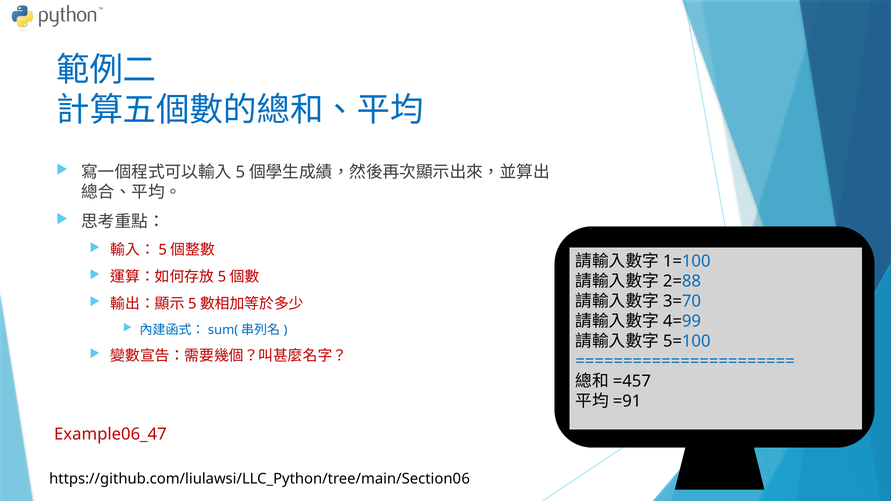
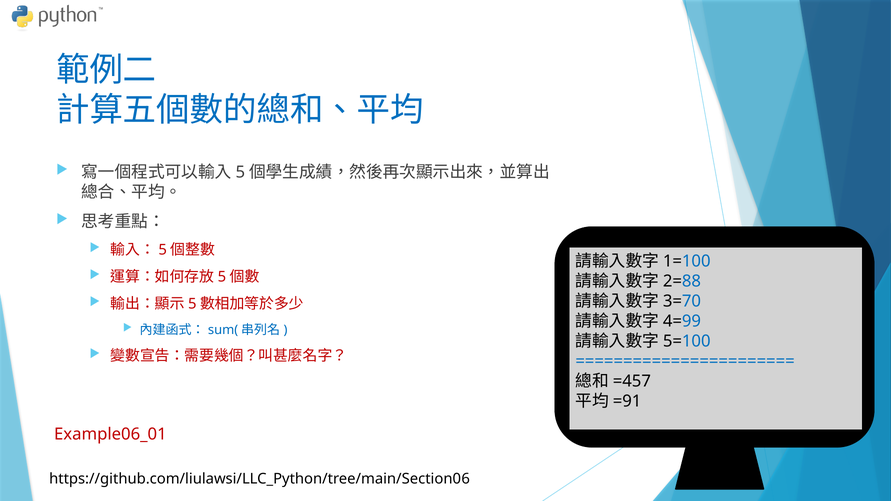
Example06_47: Example06_47 -> Example06_01
